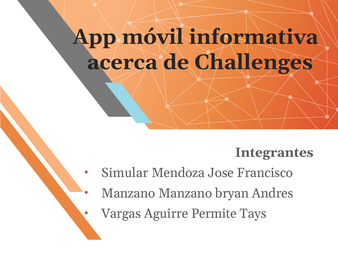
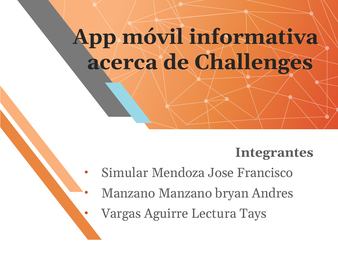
Permite: Permite -> Lectura
